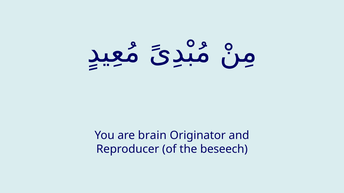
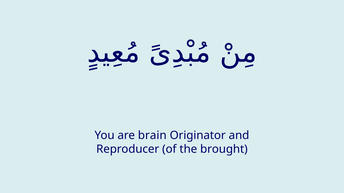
beseech: beseech -> brought
